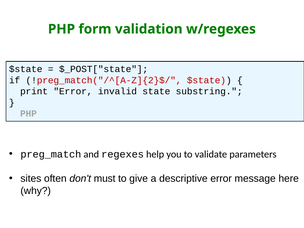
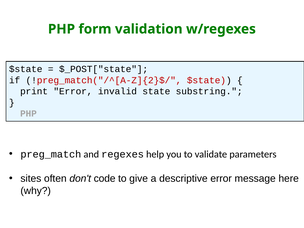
must: must -> code
